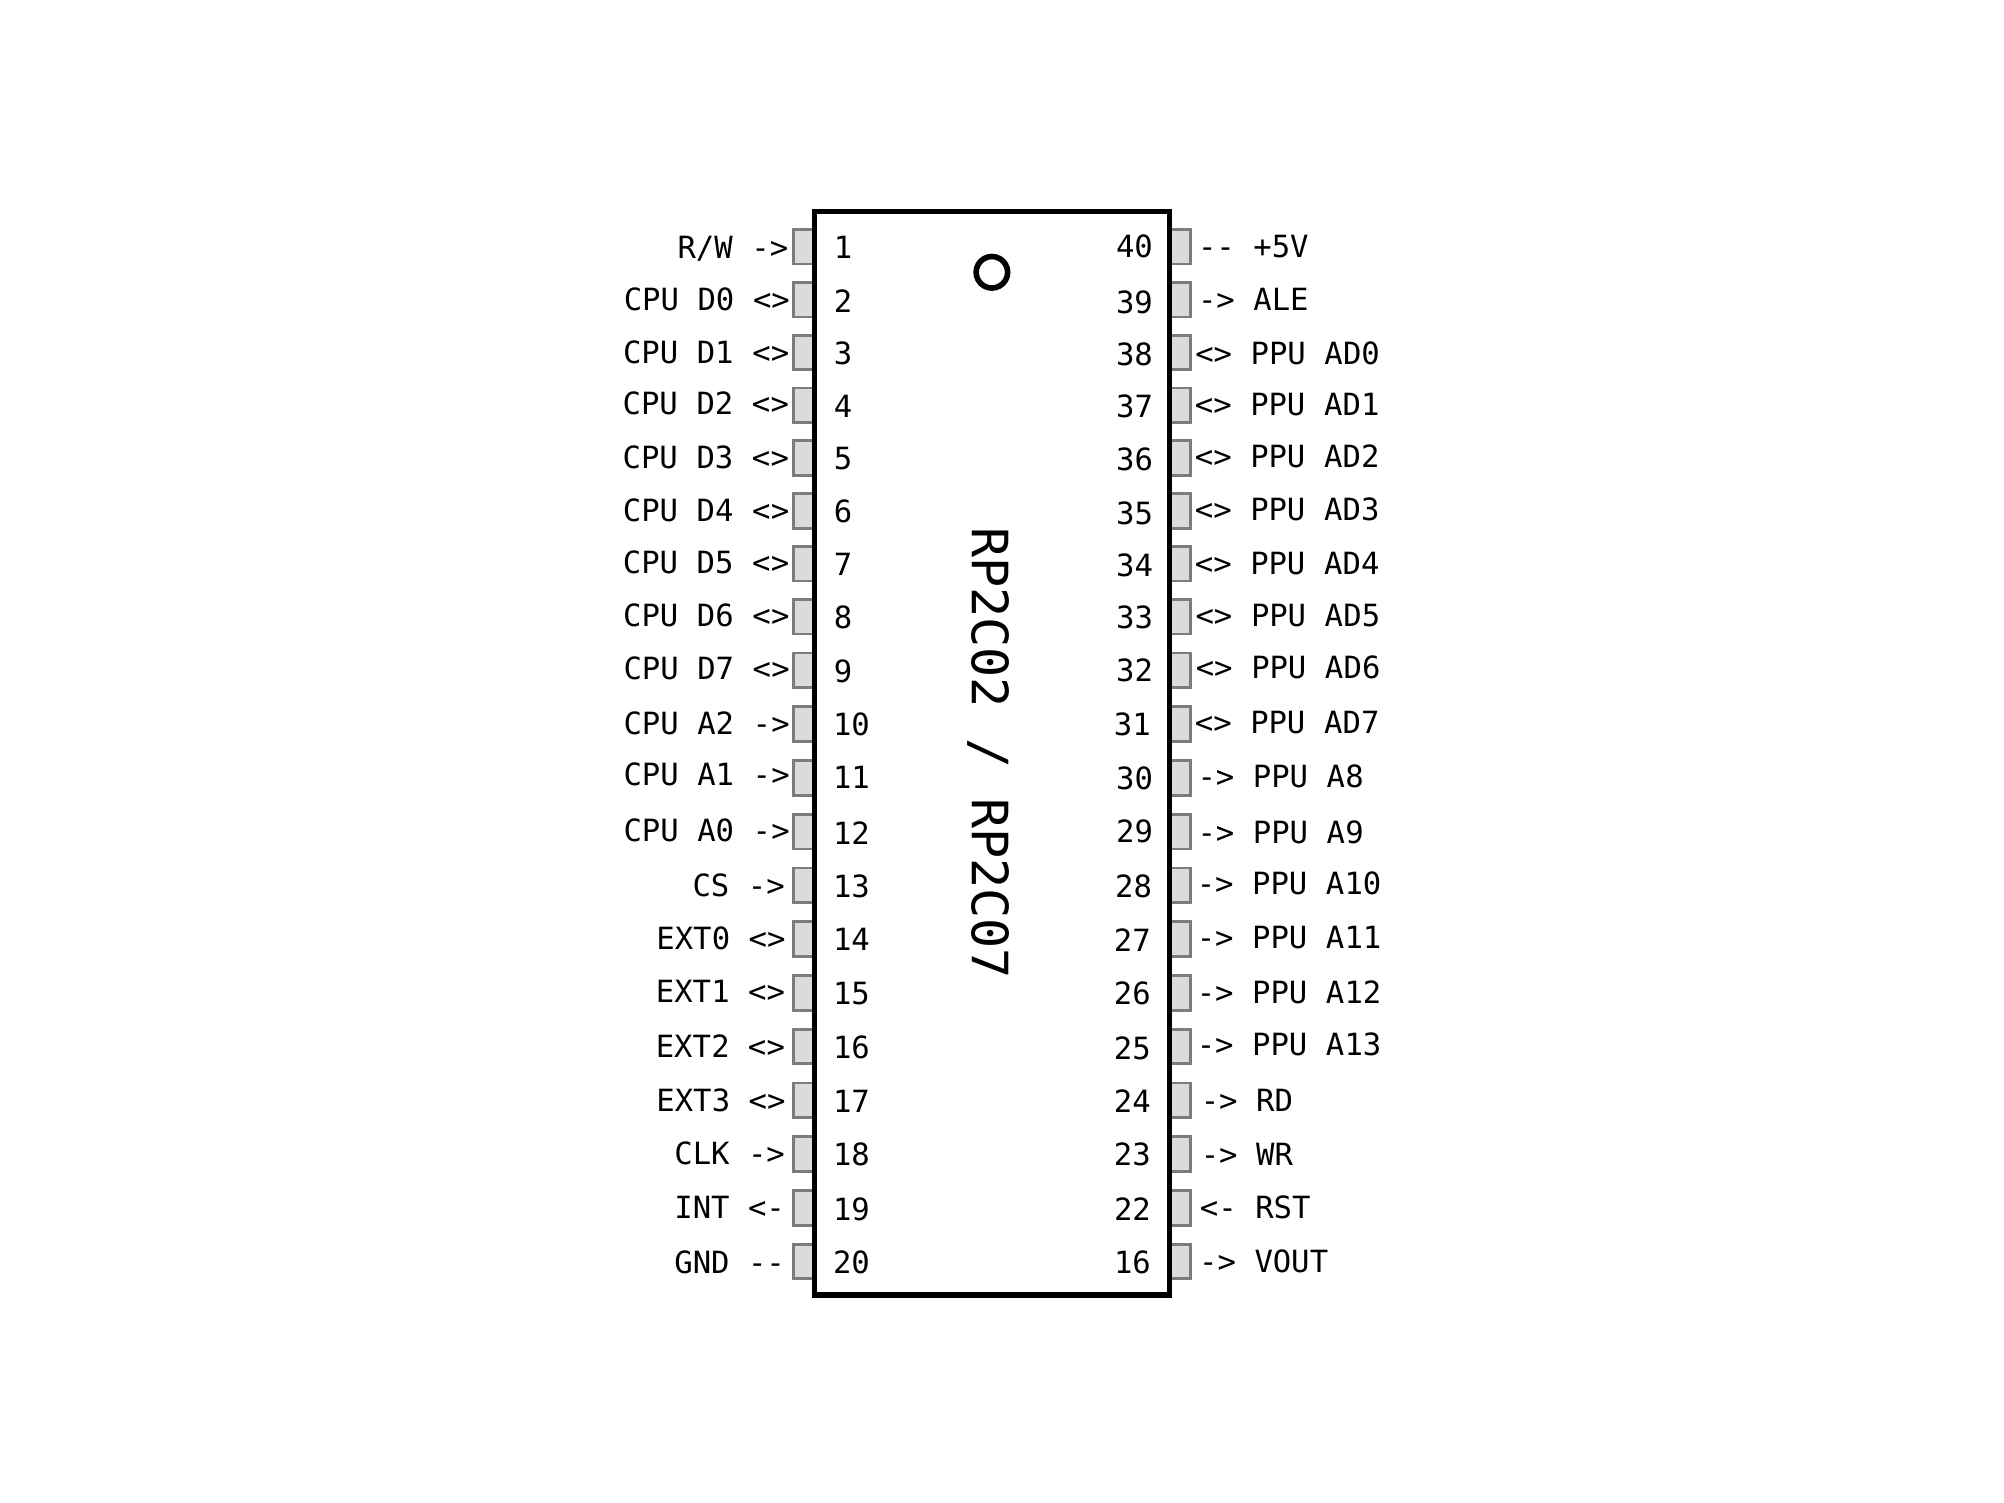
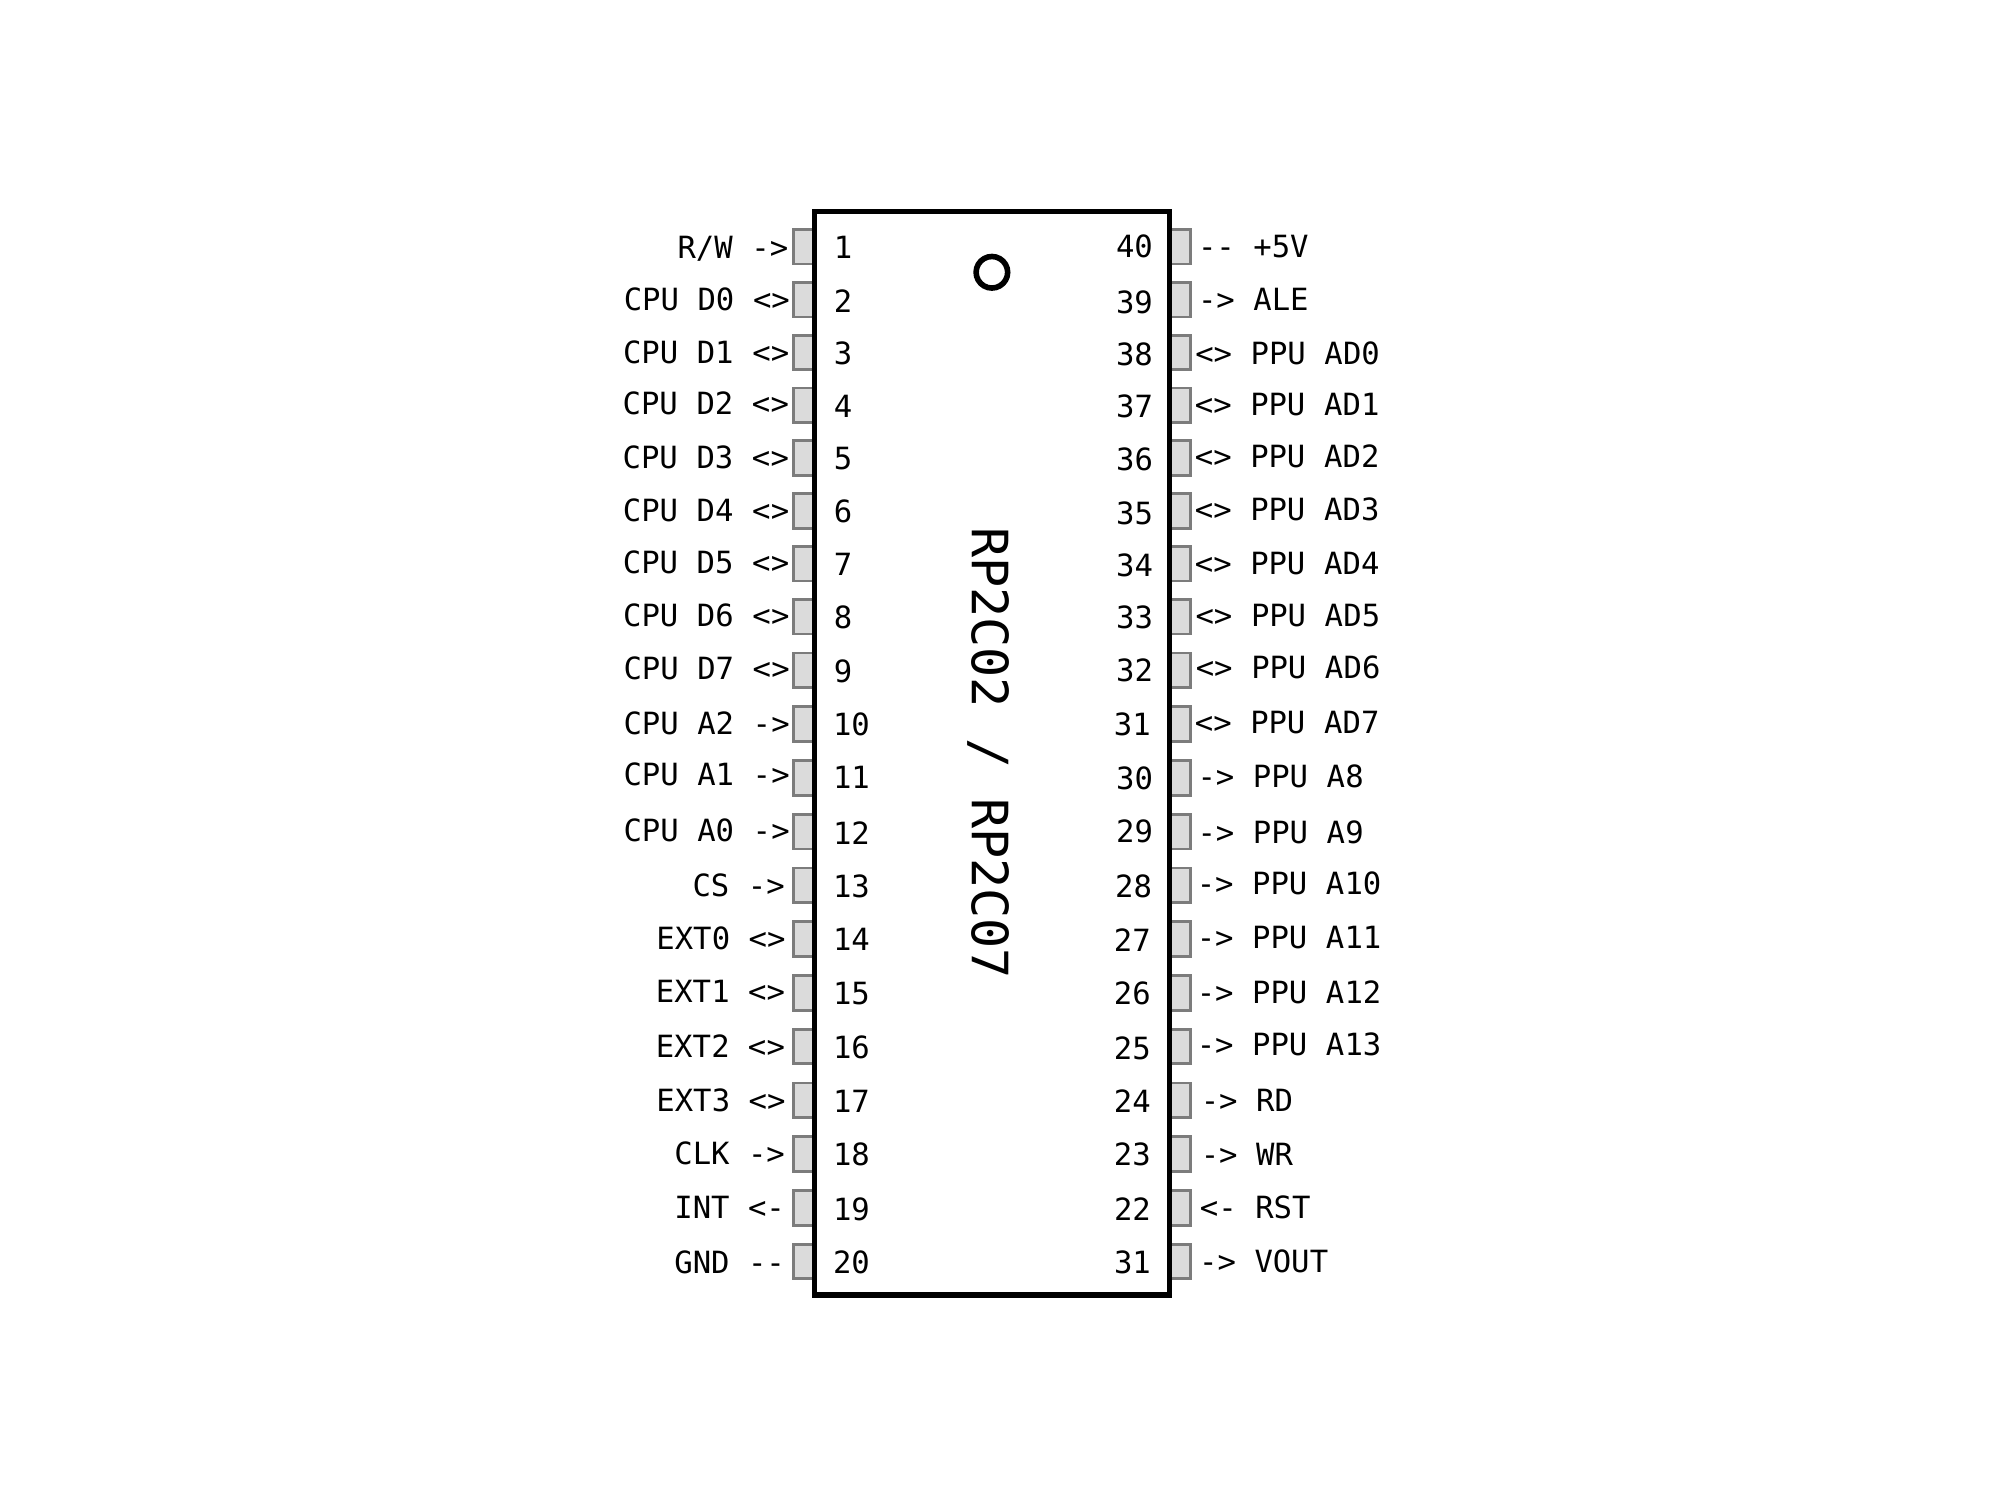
20 16: 16 -> 31
